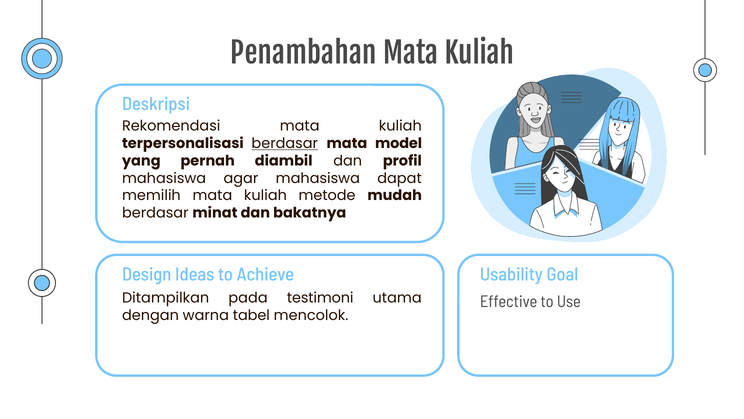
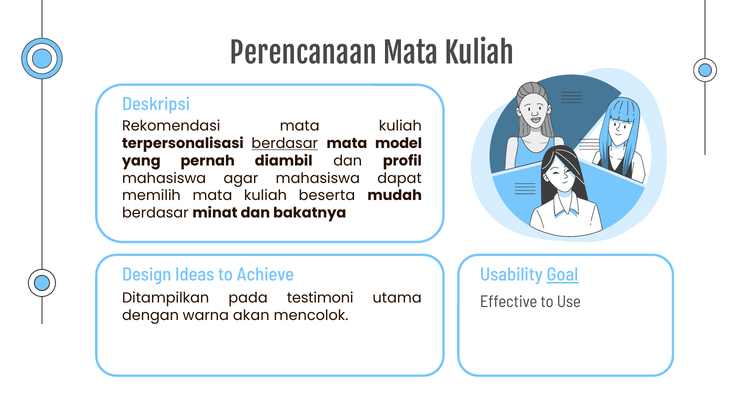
Penambahan: Penambahan -> Perencanaan
metode: metode -> beserta
Goal underline: none -> present
tabel: tabel -> akan
